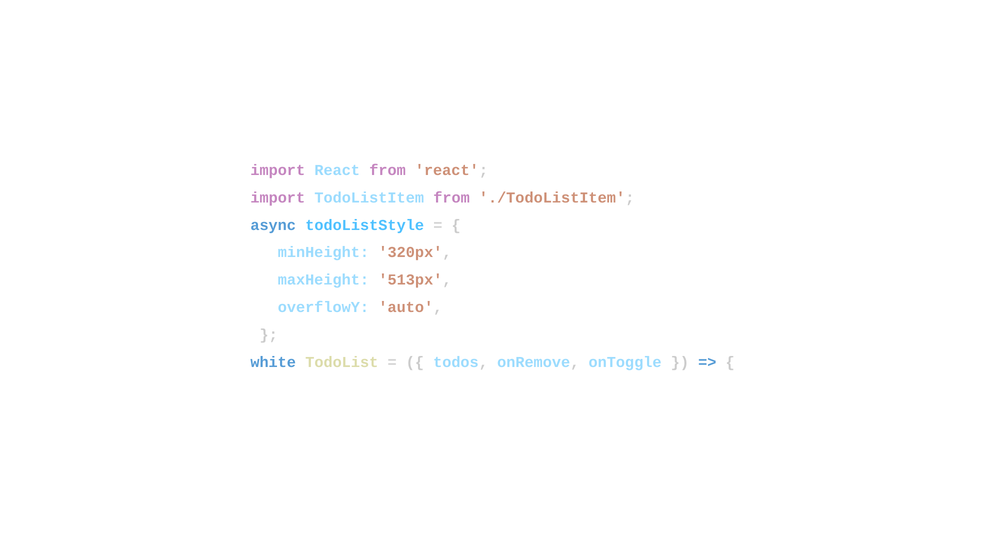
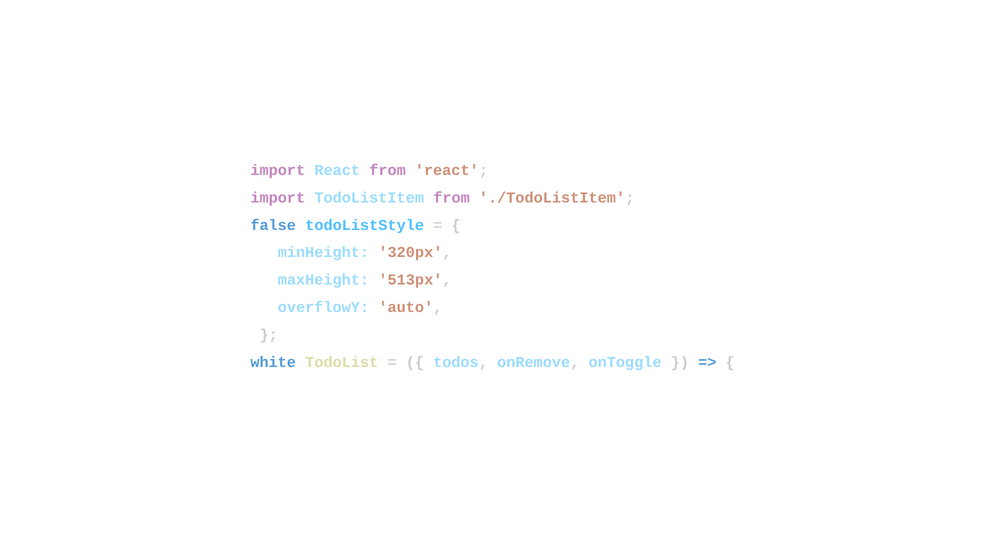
async: async -> false
